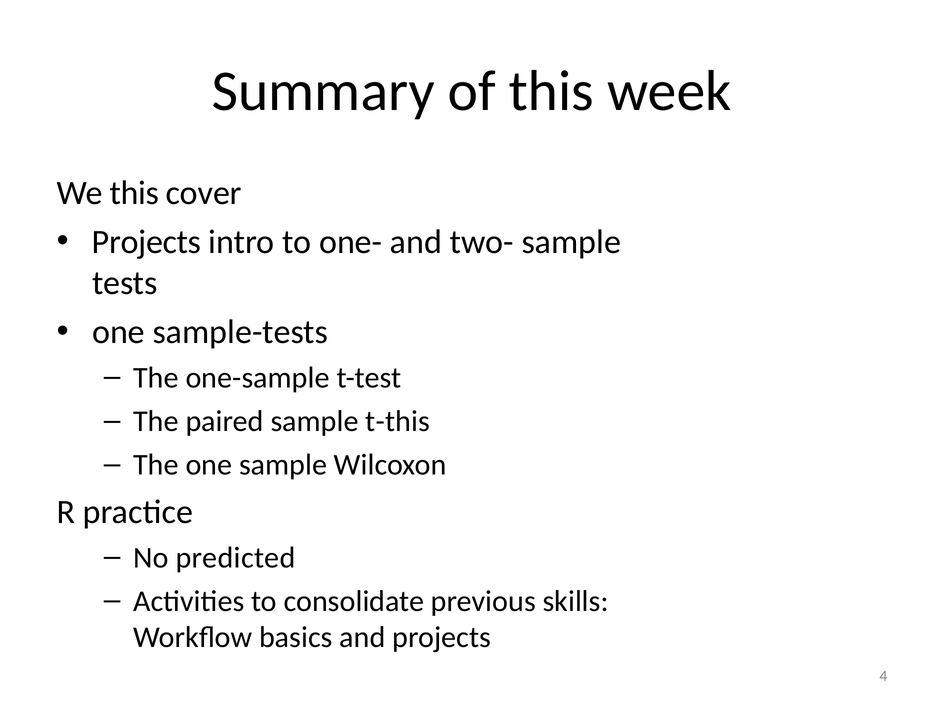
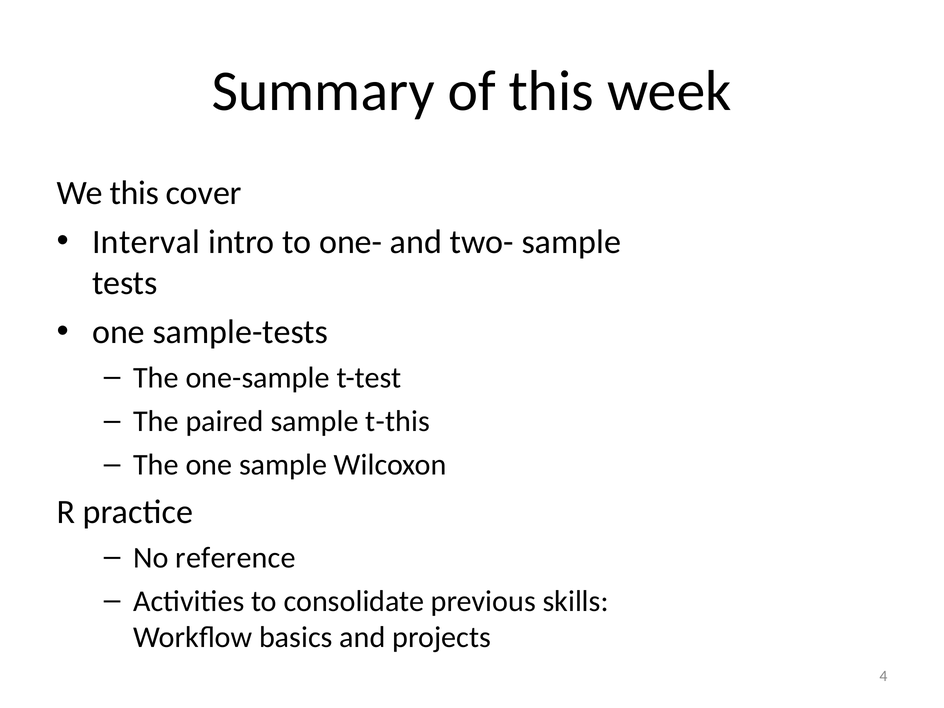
Projects at (147, 242): Projects -> Interval
predicted: predicted -> reference
